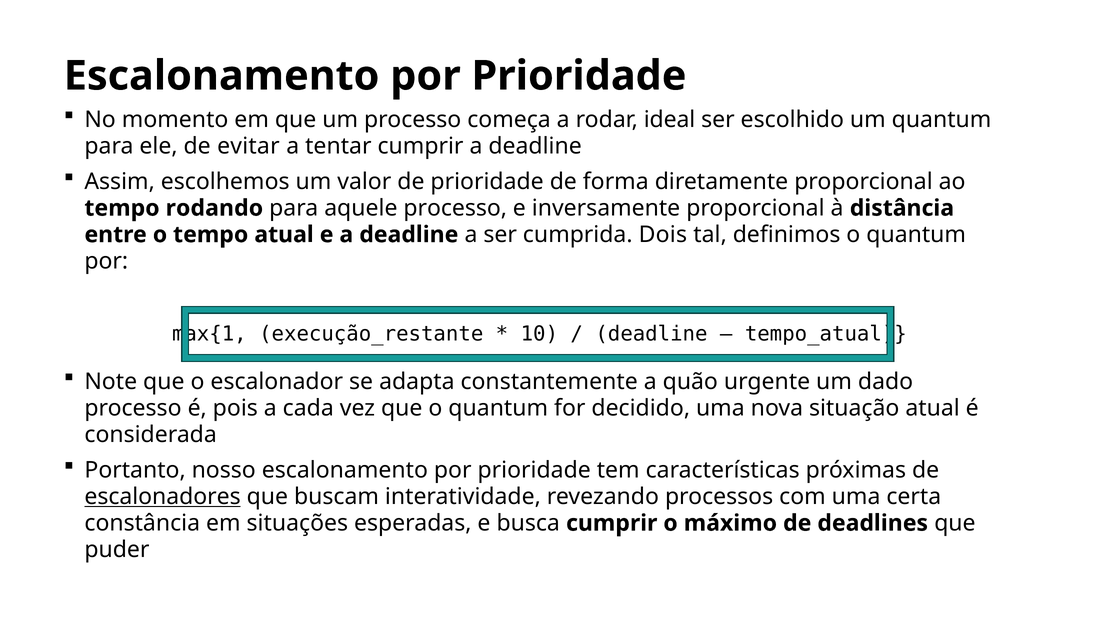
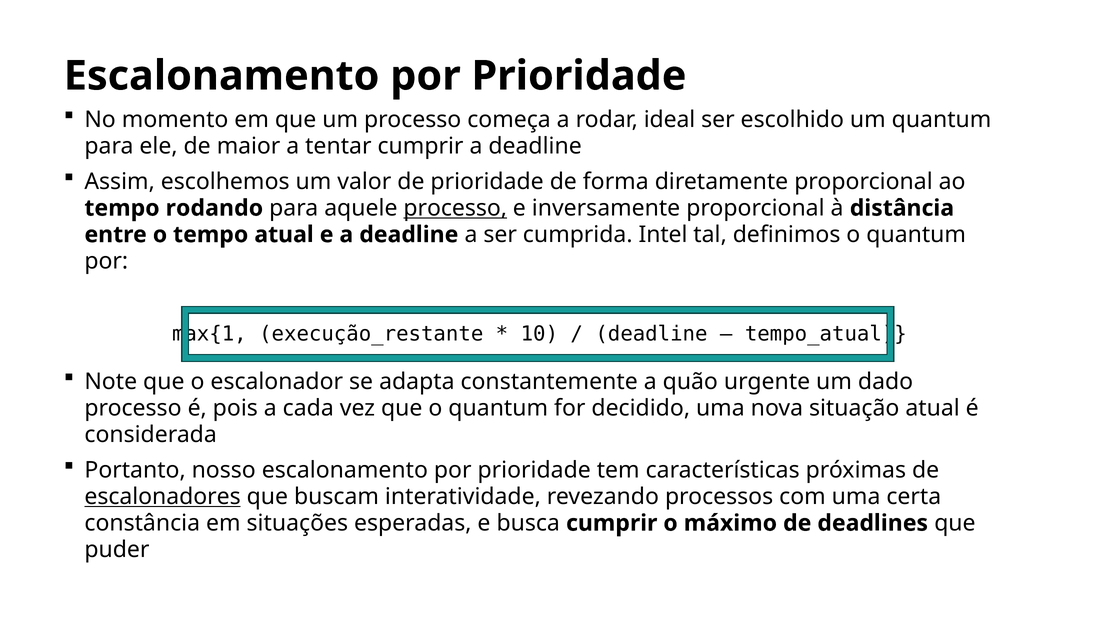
evitar: evitar -> maior
processo at (455, 208) underline: none -> present
Dois: Dois -> Intel
